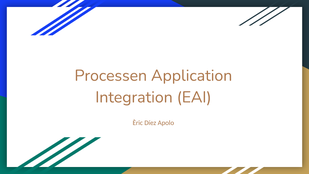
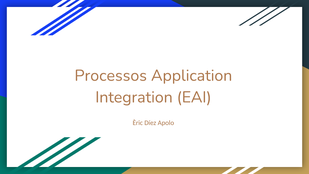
Processen: Processen -> Processos
